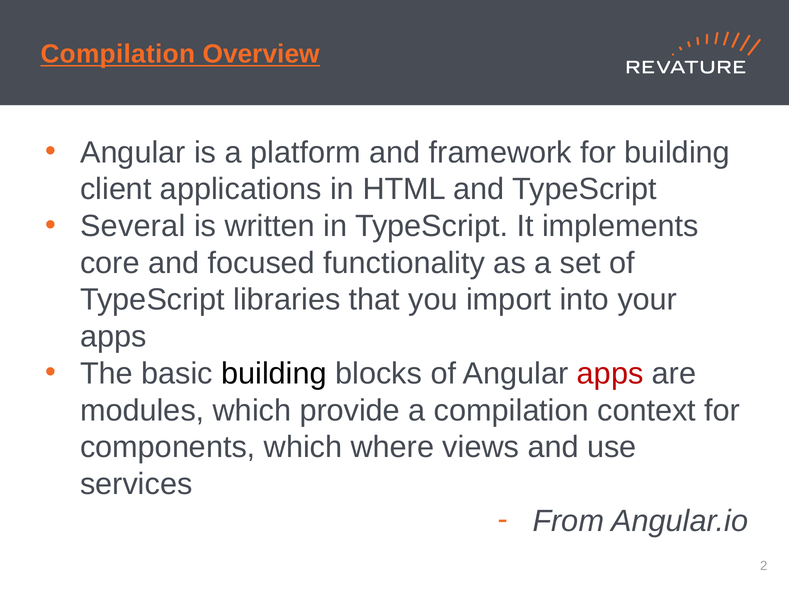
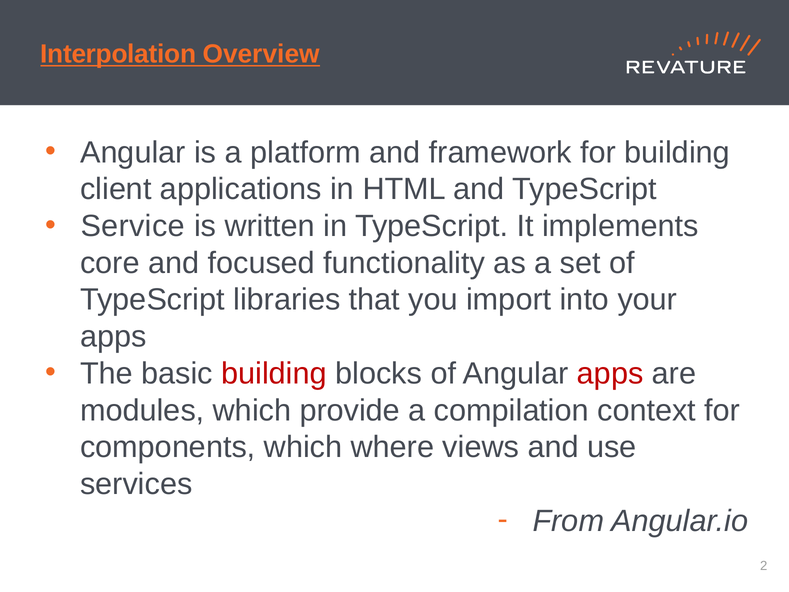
Compilation at (118, 54): Compilation -> Interpolation
Several: Several -> Service
building at (274, 373) colour: black -> red
